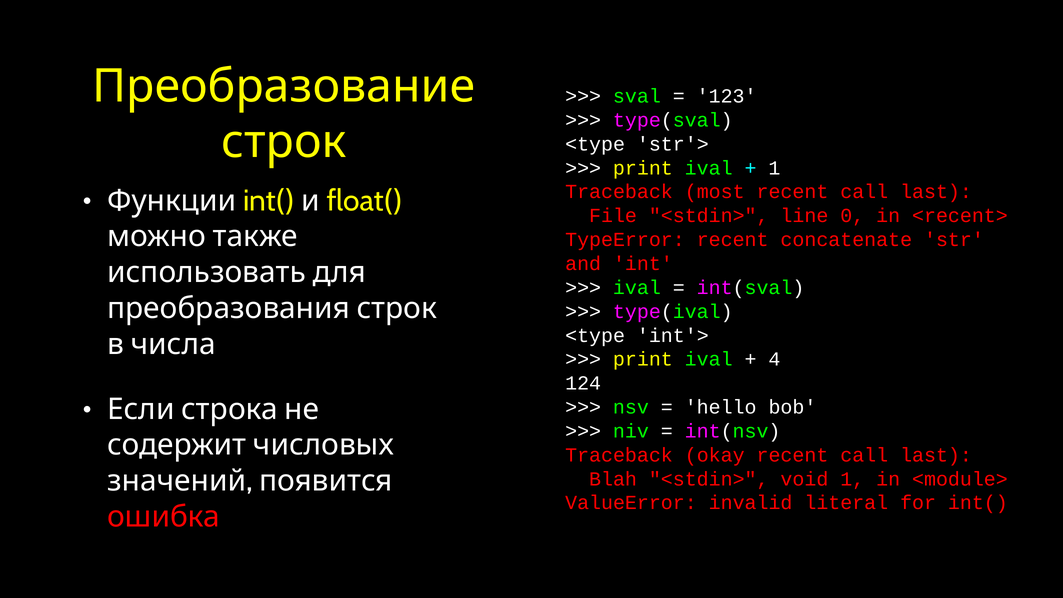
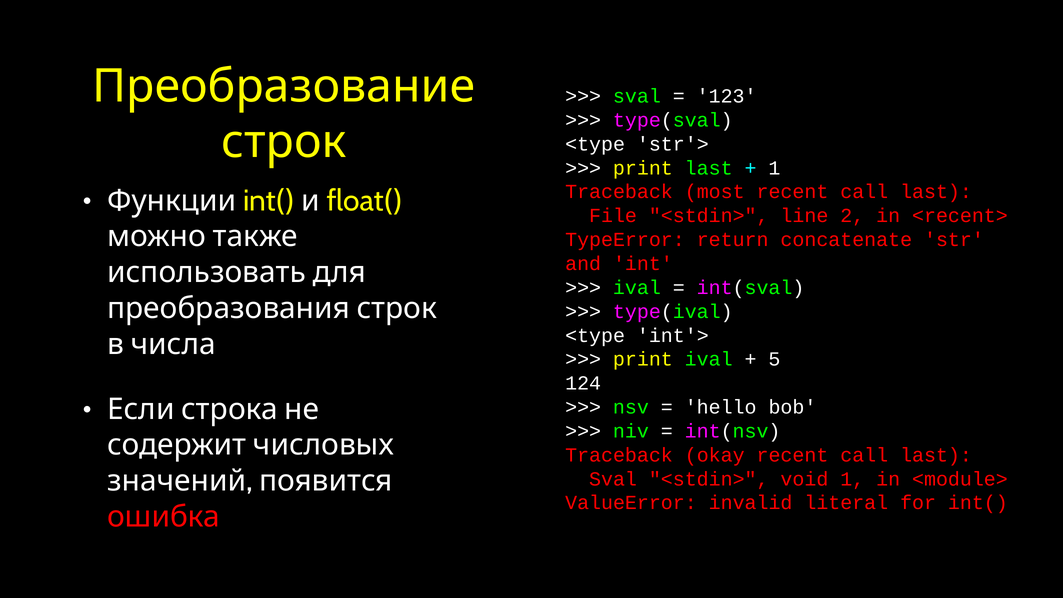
ival at (709, 168): ival -> last
0: 0 -> 2
TypeError recent: recent -> return
4: 4 -> 5
Blah at (613, 479): Blah -> Sval
